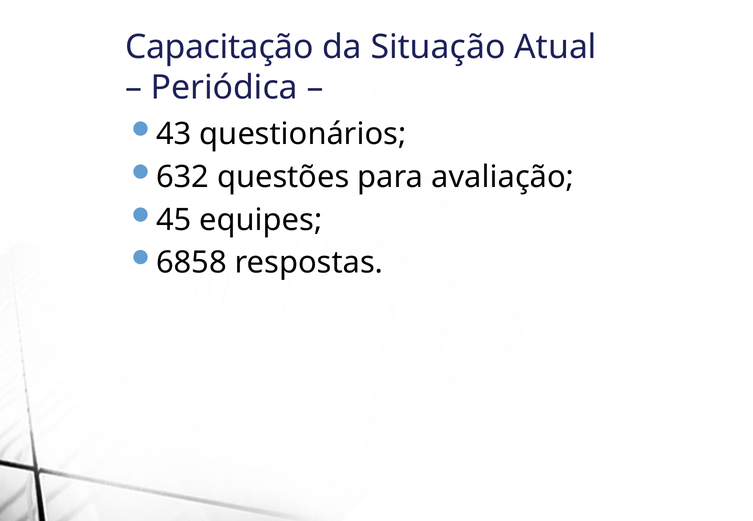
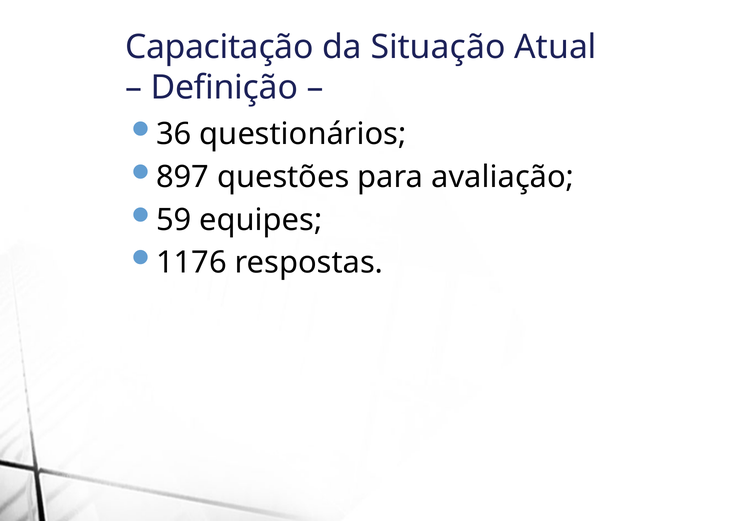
Periódica: Periódica -> Definição
43: 43 -> 36
632: 632 -> 897
45: 45 -> 59
6858: 6858 -> 1176
